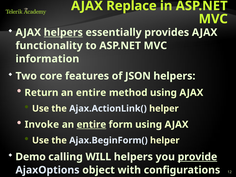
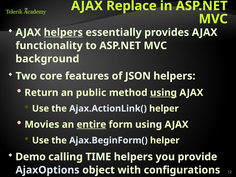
information: information -> background
entire at (91, 93): entire -> public
using at (163, 93) underline: none -> present
Invoke: Invoke -> Movies
WILL: WILL -> TIME
provide underline: present -> none
